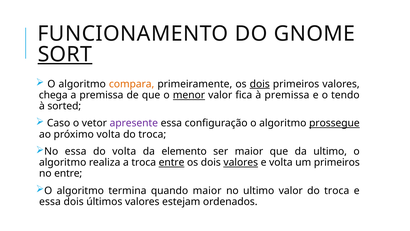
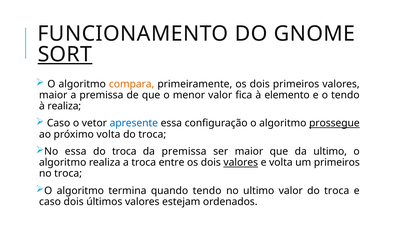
dois at (260, 84) underline: present -> none
chega at (53, 95): chega -> maior
menor underline: present -> none
à premissa: premissa -> elemento
à sorted: sorted -> realiza
apresente colour: purple -> blue
volta at (124, 151): volta -> troca
da elemento: elemento -> premissa
entre at (172, 162) underline: present -> none
no entre: entre -> troca
quando maior: maior -> tendo
essa at (50, 201): essa -> caso
